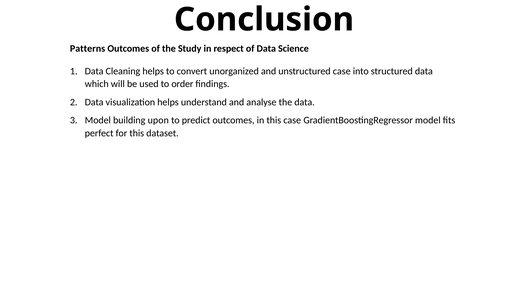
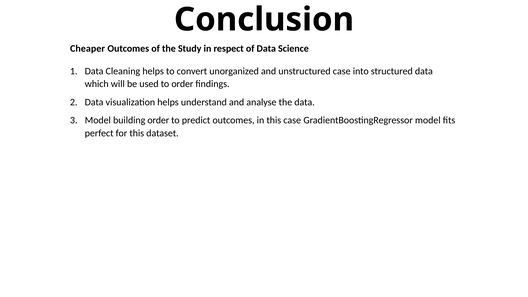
Patterns: Patterns -> Cheaper
building upon: upon -> order
